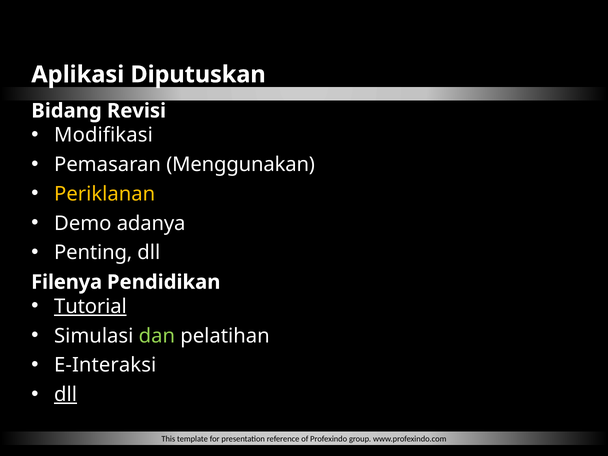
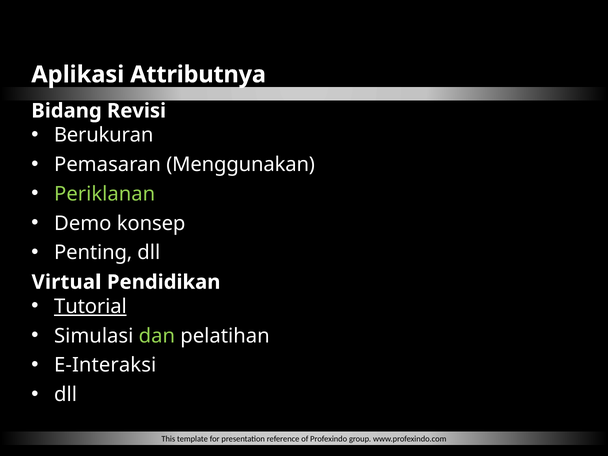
Diputuskan: Diputuskan -> Attributnya
Modifikasi: Modifikasi -> Berukuran
Periklanan colour: yellow -> light green
adanya: adanya -> konsep
Filenya: Filenya -> Virtual
dll at (66, 395) underline: present -> none
